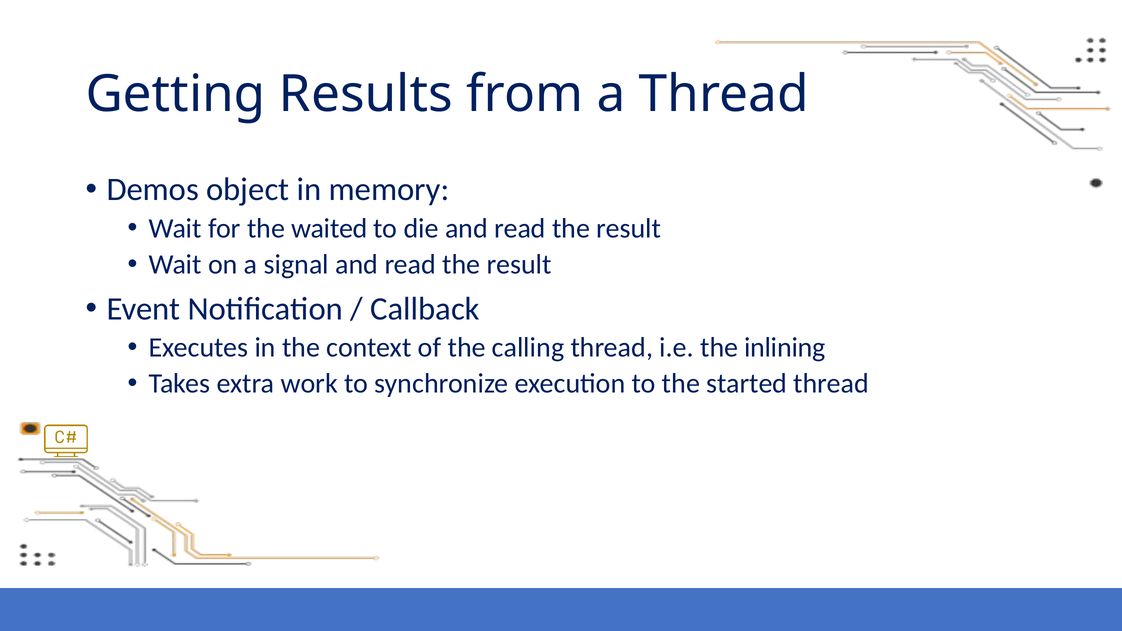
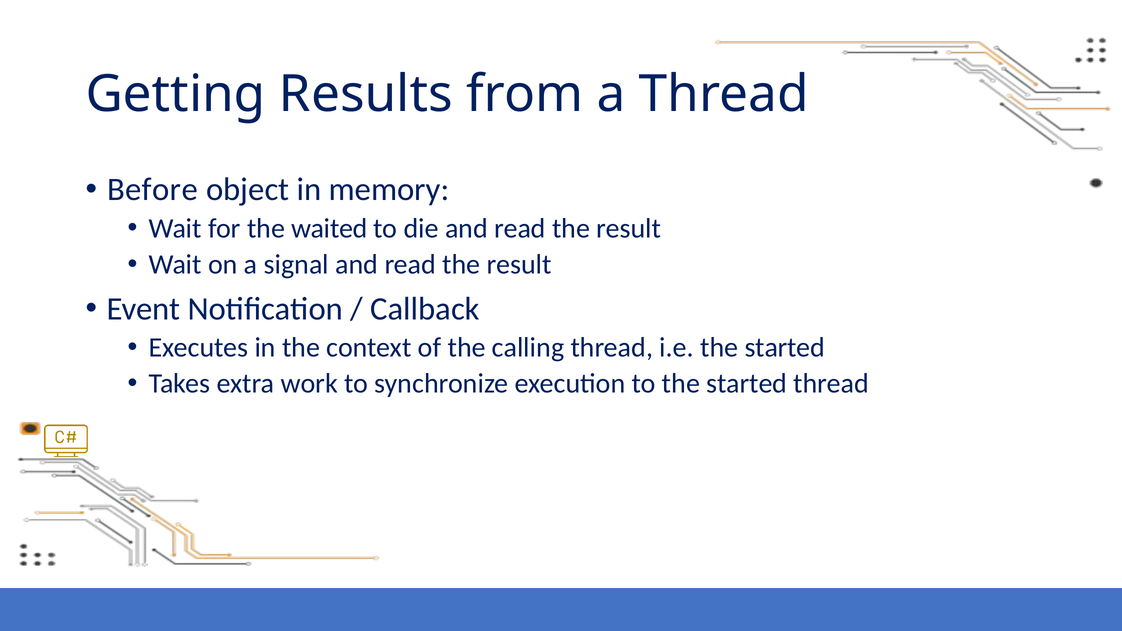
Demos: Demos -> Before
i.e the inlining: inlining -> started
